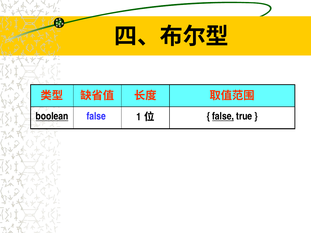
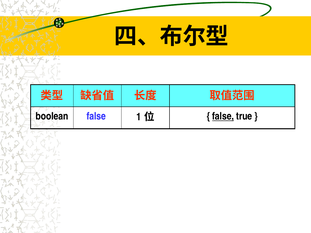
boolean underline: present -> none
